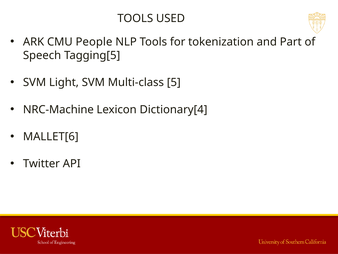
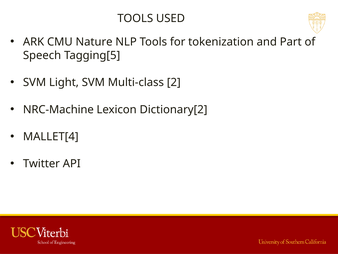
People: People -> Nature
5: 5 -> 2
Dictionary[4: Dictionary[4 -> Dictionary[2
MALLET[6: MALLET[6 -> MALLET[4
